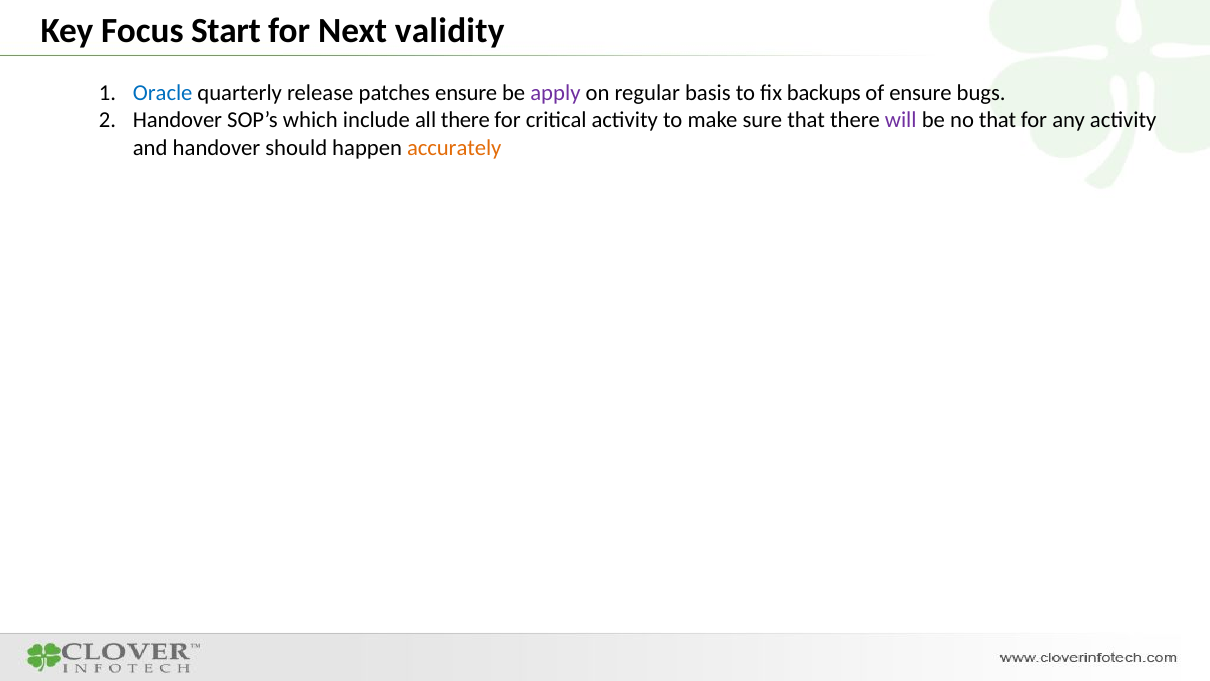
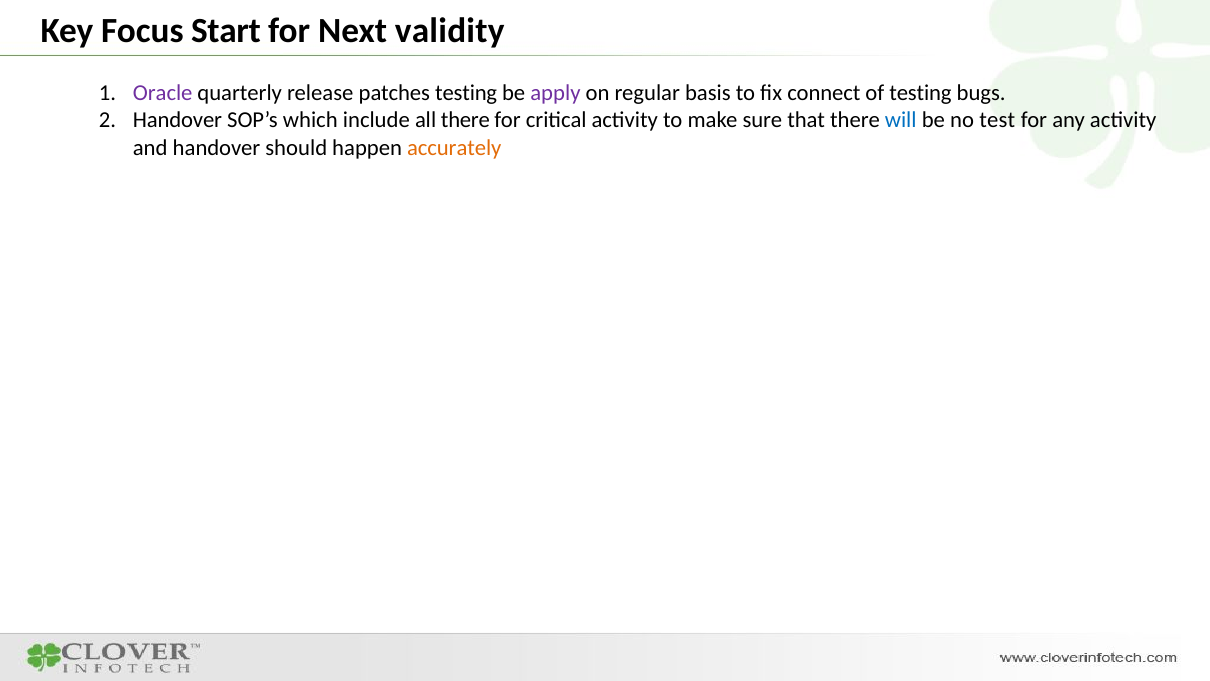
Oracle colour: blue -> purple
patches ensure: ensure -> testing
backups: backups -> connect
of ensure: ensure -> testing
will colour: purple -> blue
no that: that -> test
